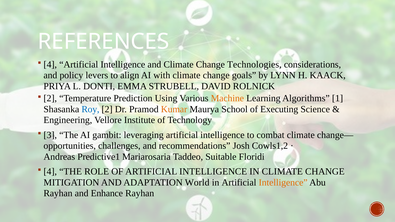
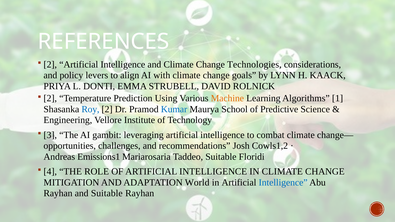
4 at (50, 64): 4 -> 2
Kumar colour: orange -> blue
Executing: Executing -> Predictive
Predictive1: Predictive1 -> Emissions1
Intelligence at (283, 183) colour: orange -> blue
and Enhance: Enhance -> Suitable
